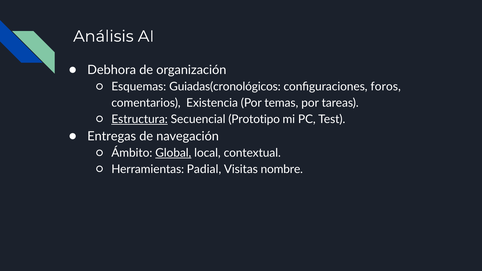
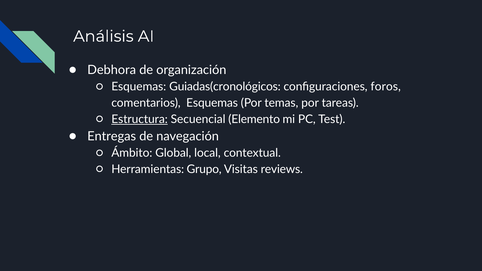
comentarios Existencia: Existencia -> Esquemas
Prototipo: Prototipo -> Elemento
Global underline: present -> none
Padial: Padial -> Grupo
nombre: nombre -> reviews
